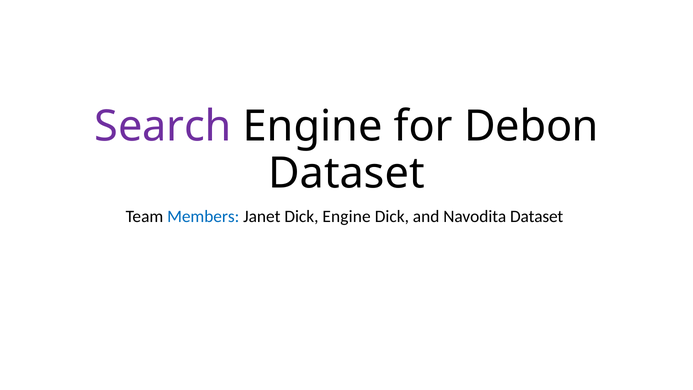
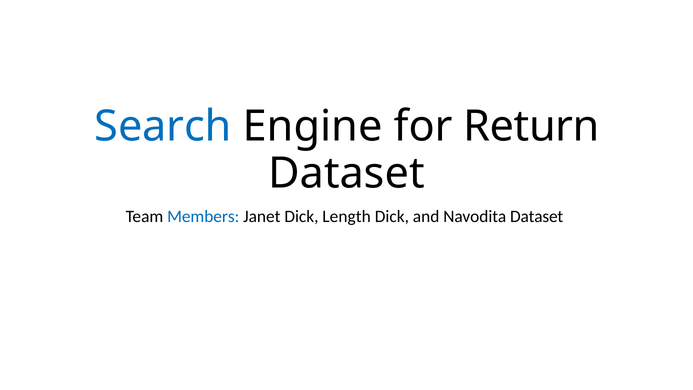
Search colour: purple -> blue
Debon: Debon -> Return
Dick Engine: Engine -> Length
